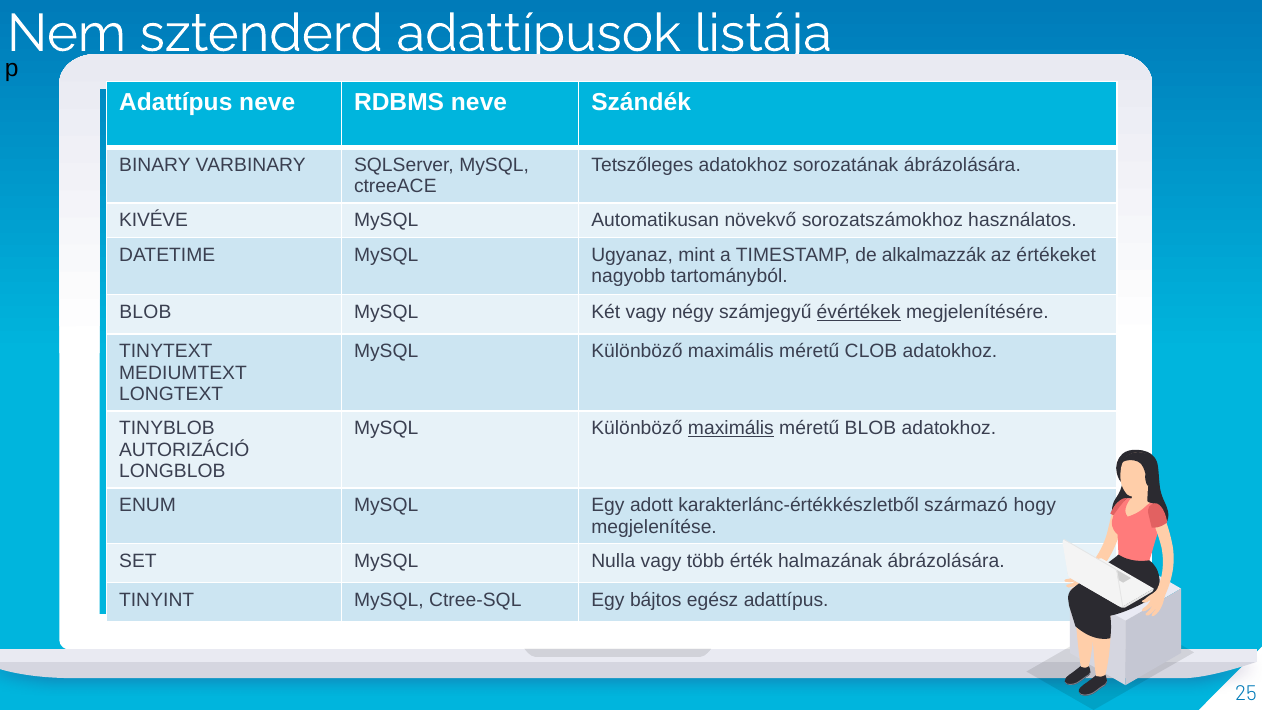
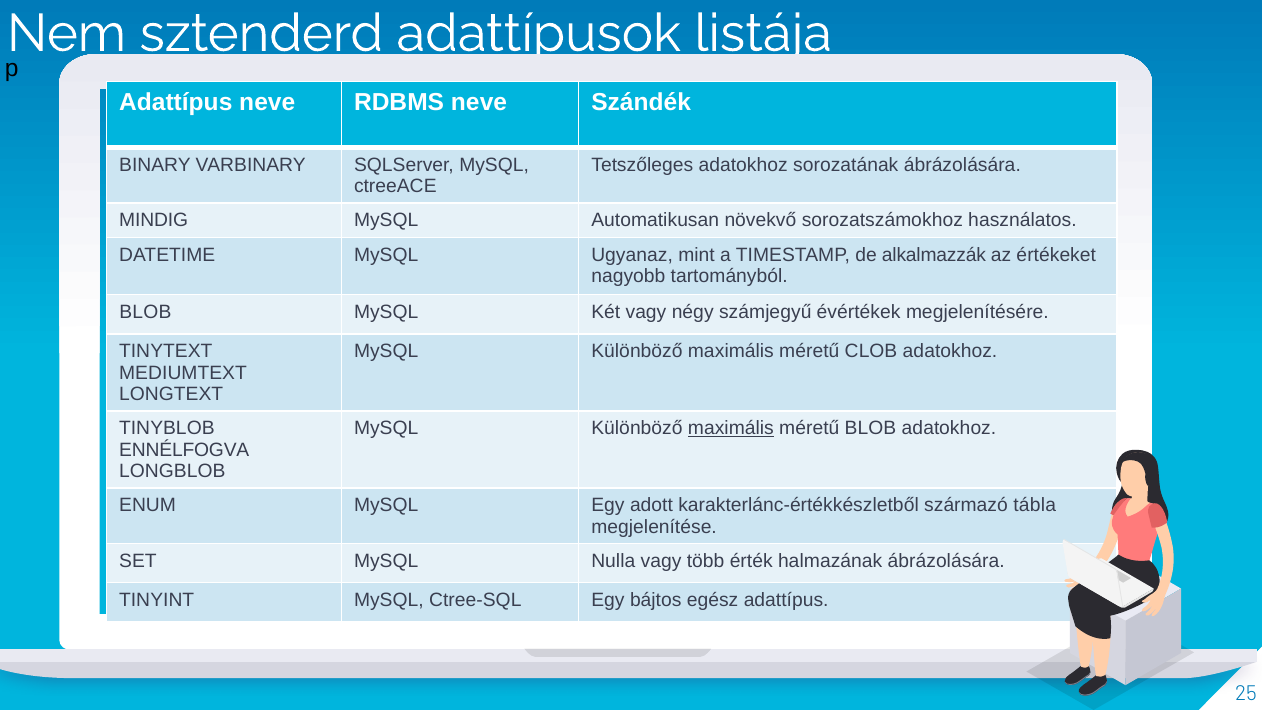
KIVÉVE: KIVÉVE -> MINDIG
évértékek underline: present -> none
AUTORIZÁCIÓ: AUTORIZÁCIÓ -> ENNÉLFOGVA
hogy: hogy -> tábla
